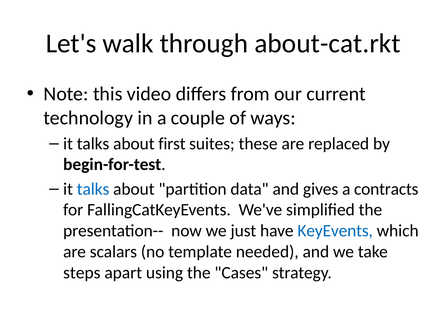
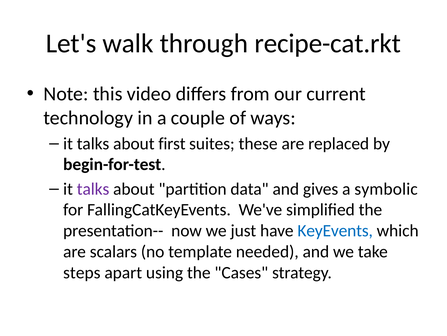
about-cat.rkt: about-cat.rkt -> recipe-cat.rkt
talks at (93, 189) colour: blue -> purple
contracts: contracts -> symbolic
